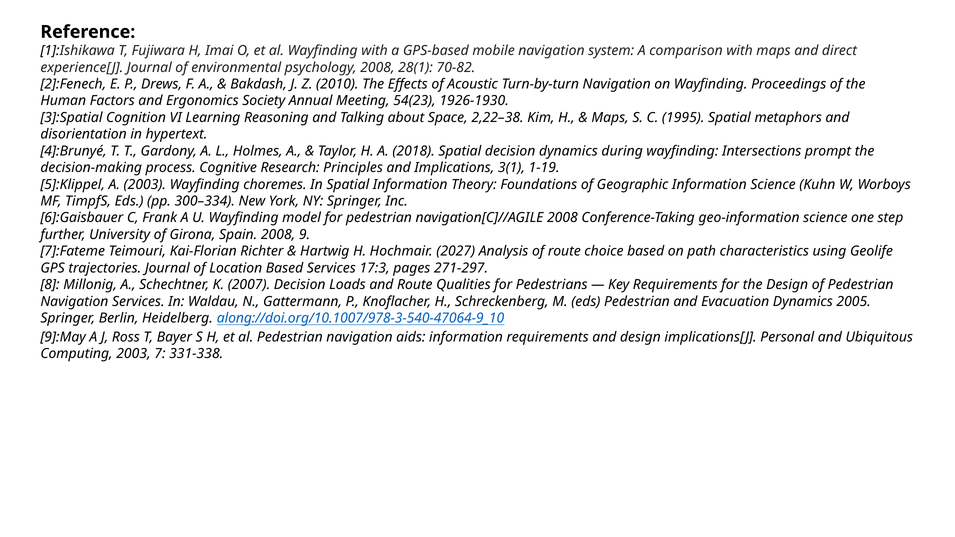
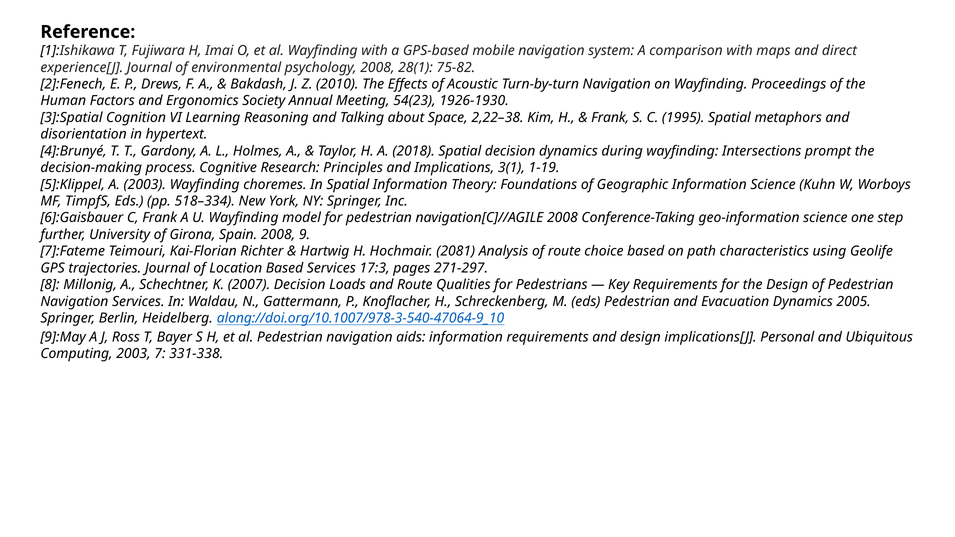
70-82: 70-82 -> 75-82
Maps at (610, 118): Maps -> Frank
300–334: 300–334 -> 518–334
2027: 2027 -> 2081
